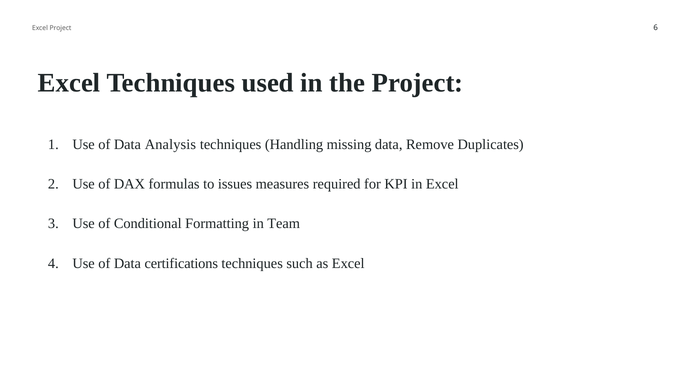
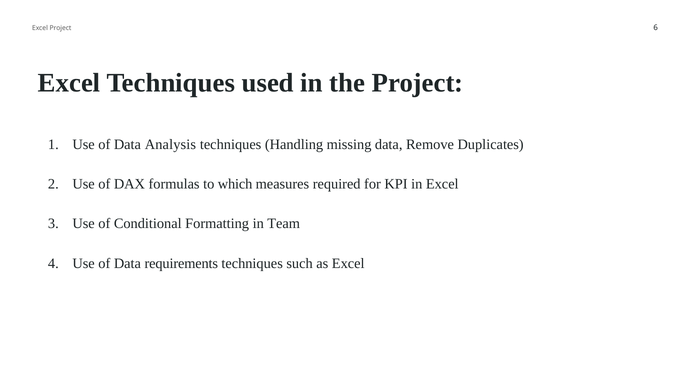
issues: issues -> which
certifications: certifications -> requirements
